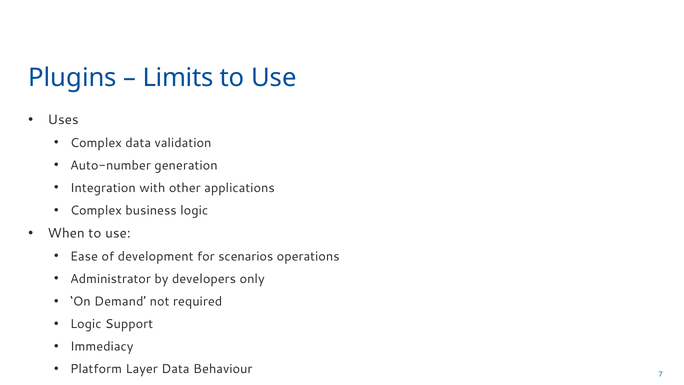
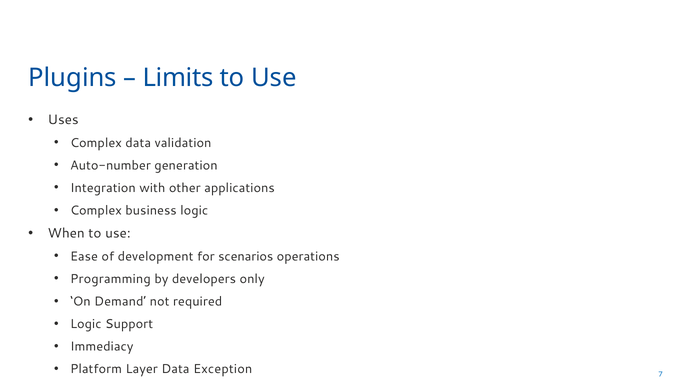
Administrator: Administrator -> Programming
Behaviour: Behaviour -> Exception
